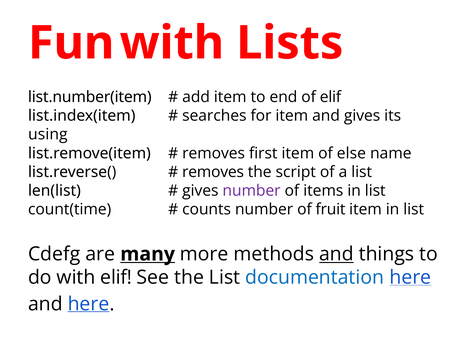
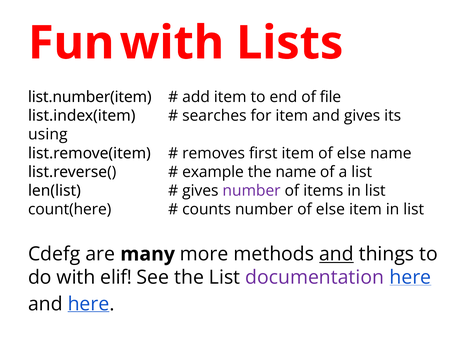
of elif: elif -> file
removes at (213, 172): removes -> example
the script: script -> name
count(time: count(time -> count(here
number of fruit: fruit -> else
many underline: present -> none
documentation colour: blue -> purple
